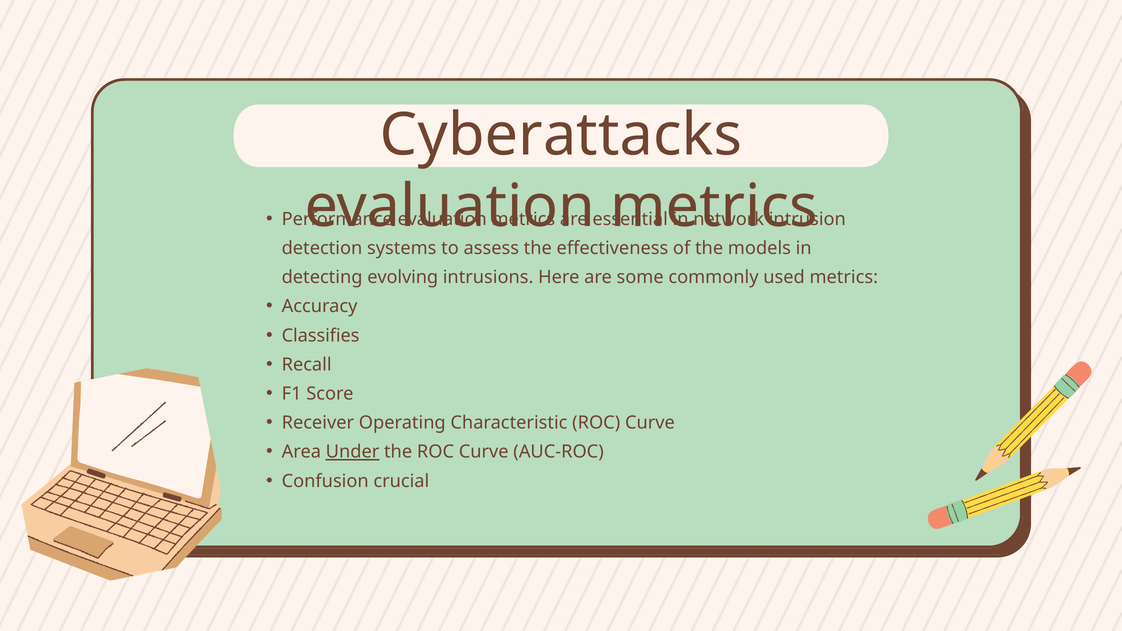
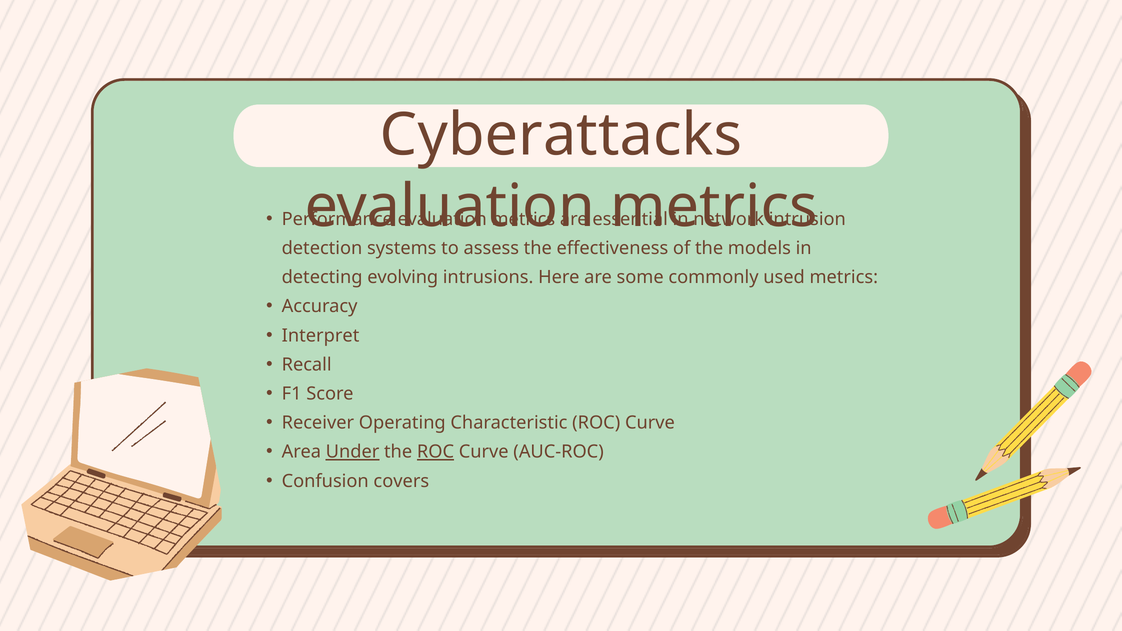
Classifies: Classifies -> Interpret
ROC at (436, 452) underline: none -> present
crucial: crucial -> covers
